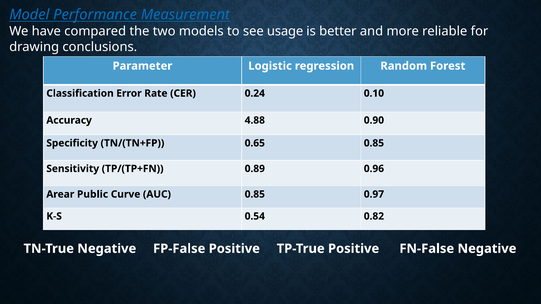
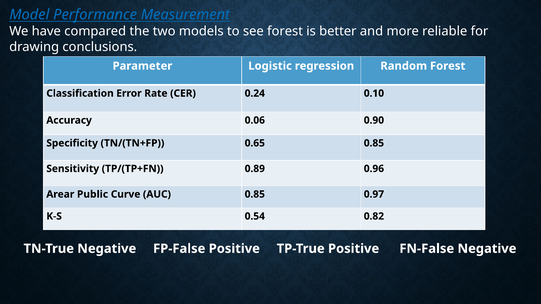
see usage: usage -> forest
4.88: 4.88 -> 0.06
